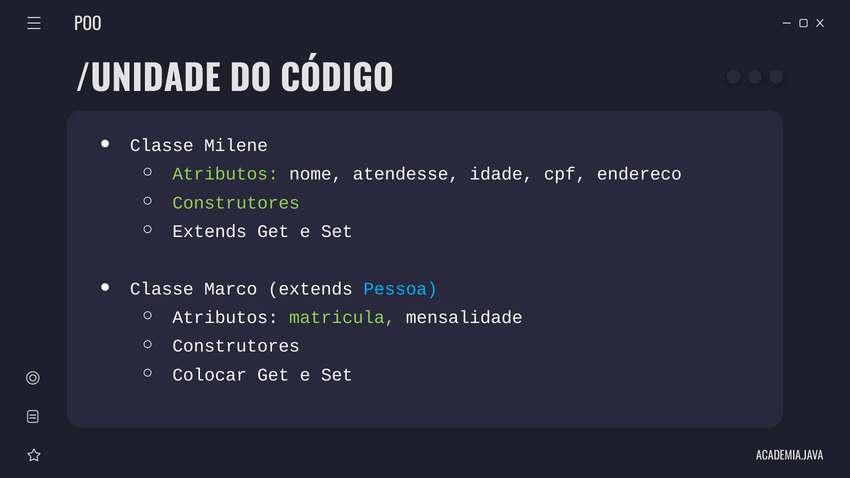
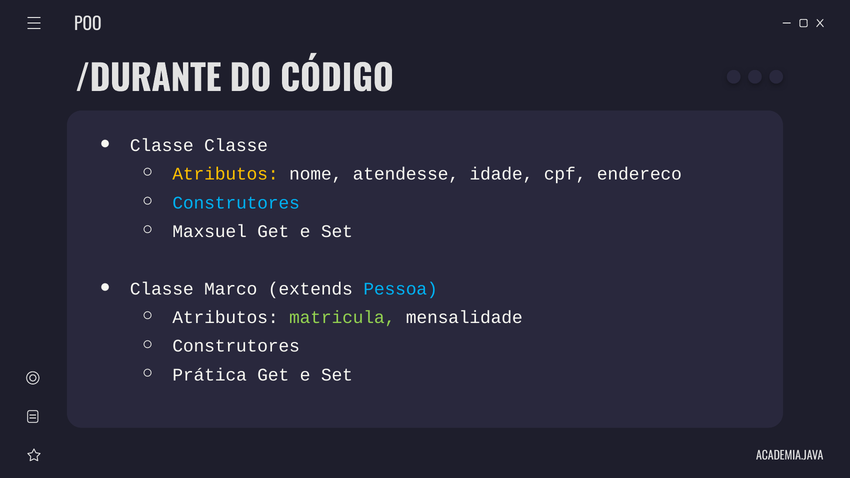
/UNIDADE: /UNIDADE -> /DURANTE
Classe Milene: Milene -> Classe
Atributos at (226, 174) colour: light green -> yellow
Construtores at (236, 203) colour: light green -> light blue
Extends at (210, 231): Extends -> Maxsuel
Colocar: Colocar -> Prática
